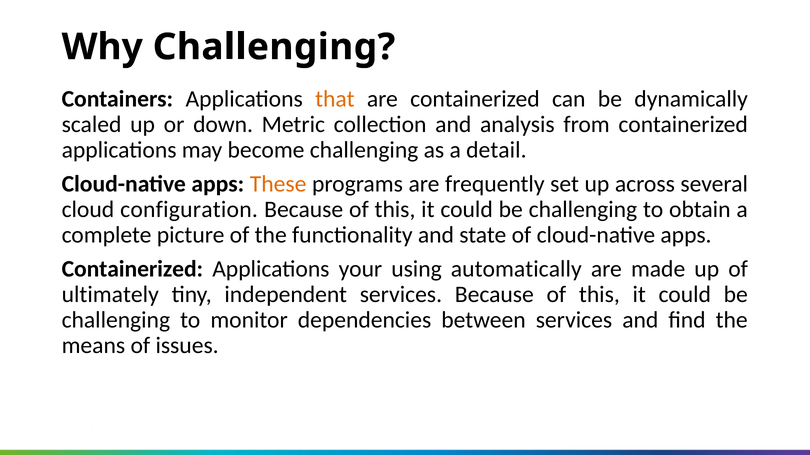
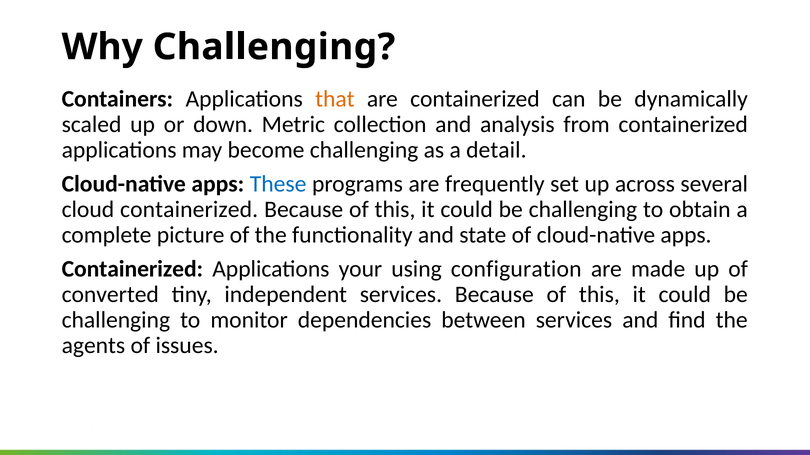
These colour: orange -> blue
cloud configuration: configuration -> containerized
automatically: automatically -> configuration
ultimately: ultimately -> converted
means: means -> agents
